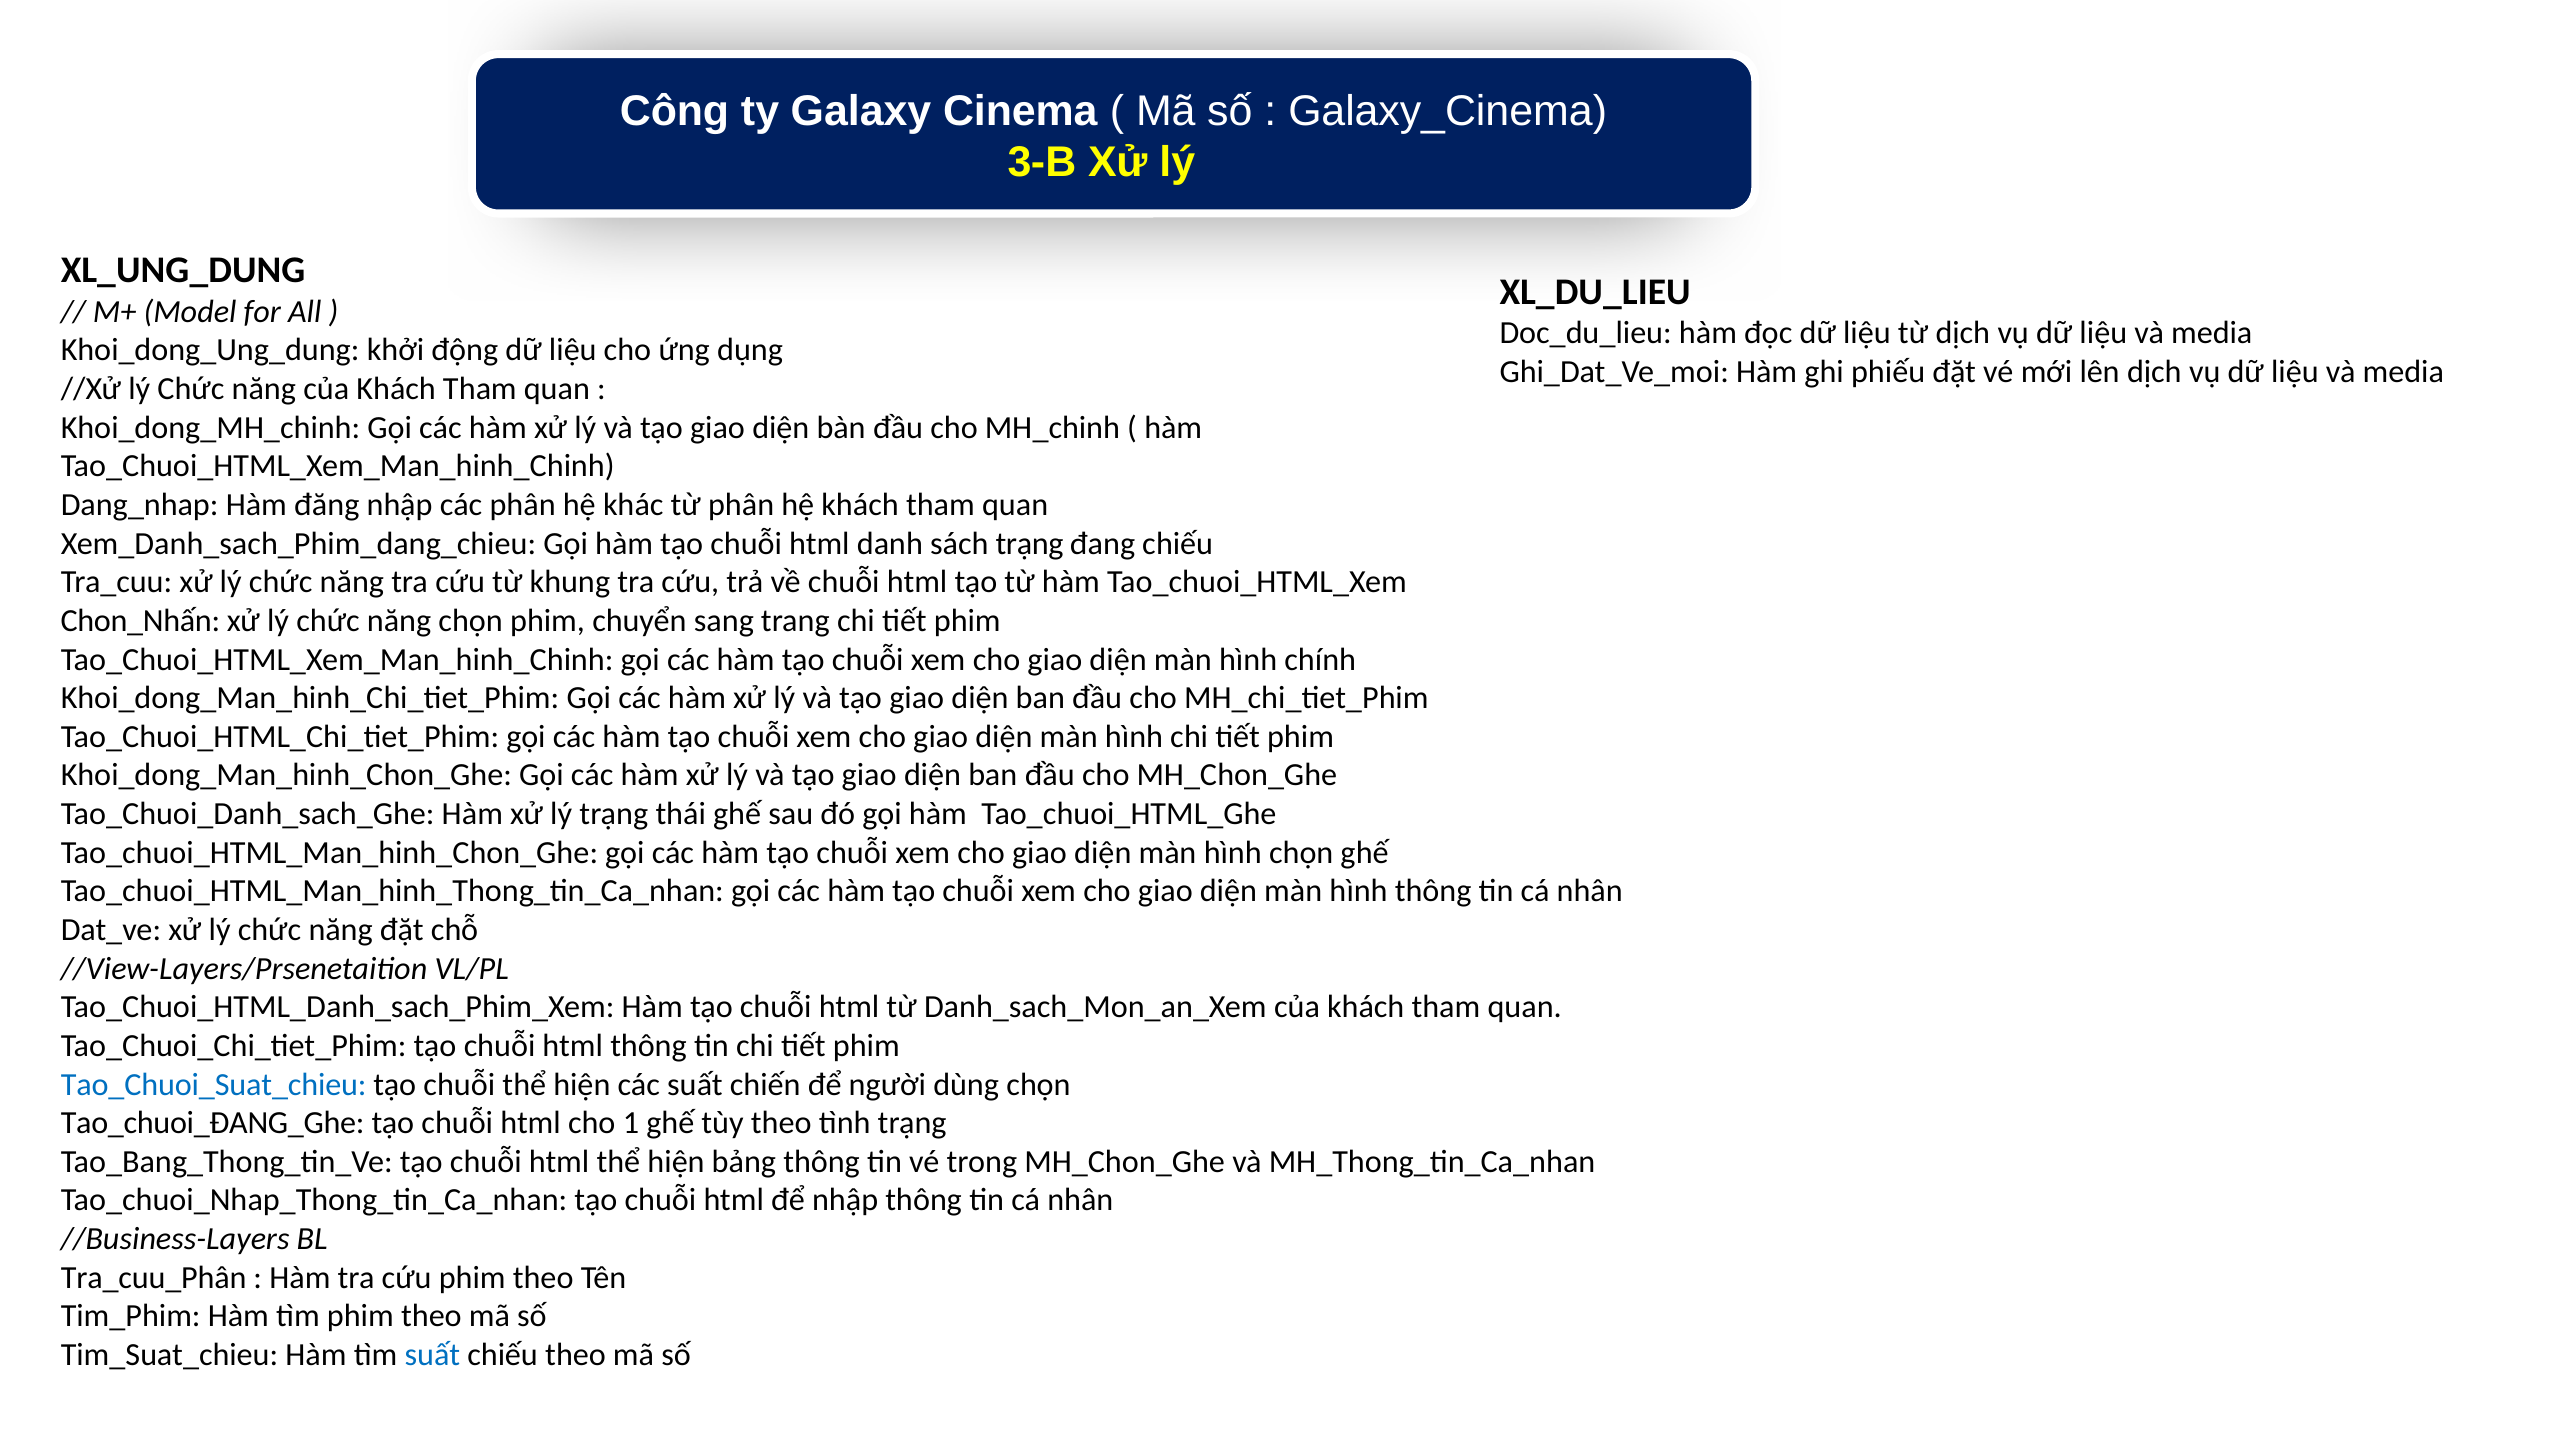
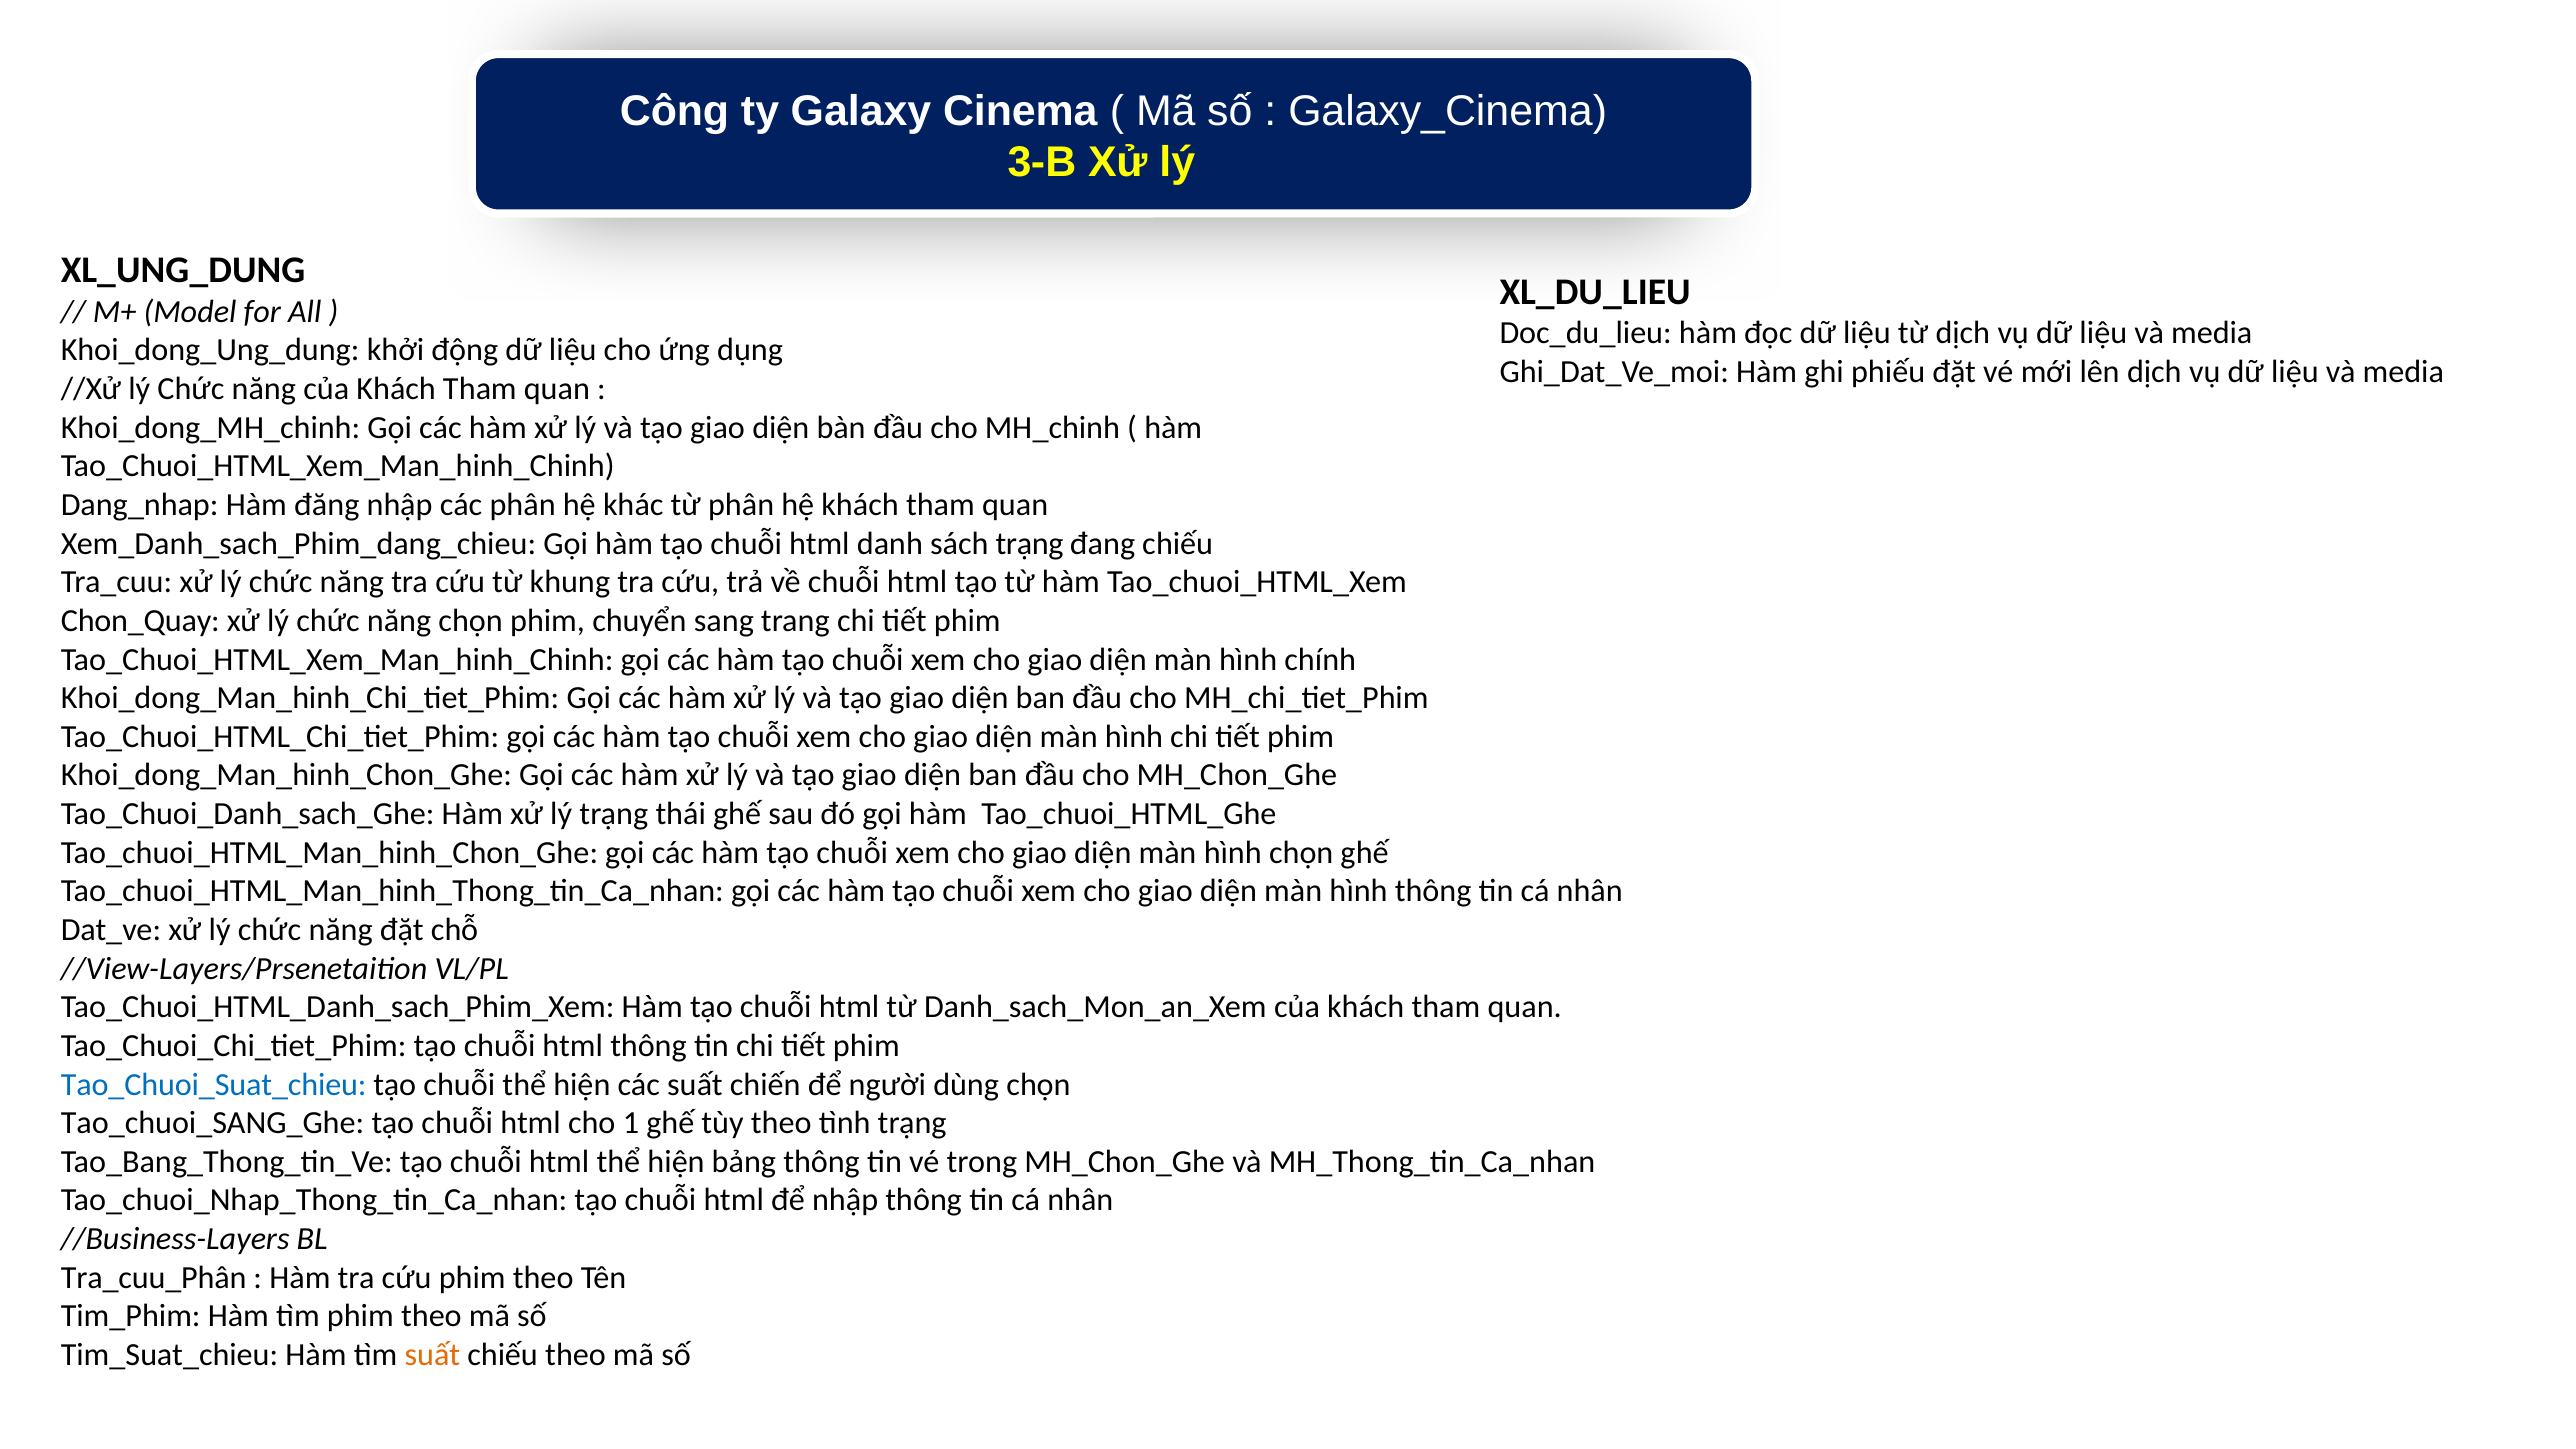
Chon_Nhấn: Chon_Nhấn -> Chon_Quay
Tao_chuoi_ĐANG_Ghe: Tao_chuoi_ĐANG_Ghe -> Tao_chuoi_SANG_Ghe
suất at (432, 1355) colour: blue -> orange
